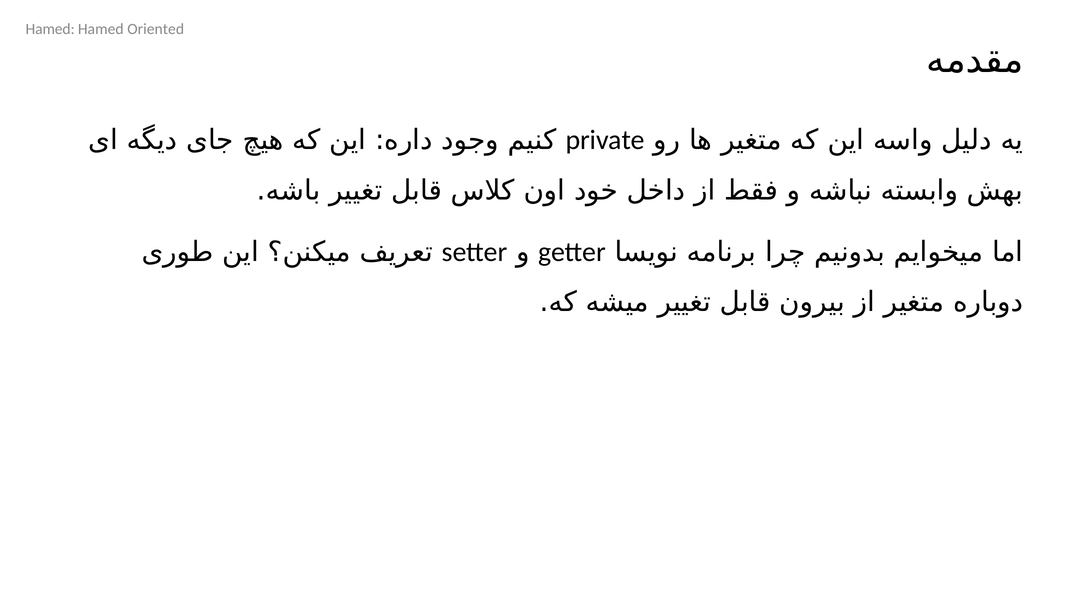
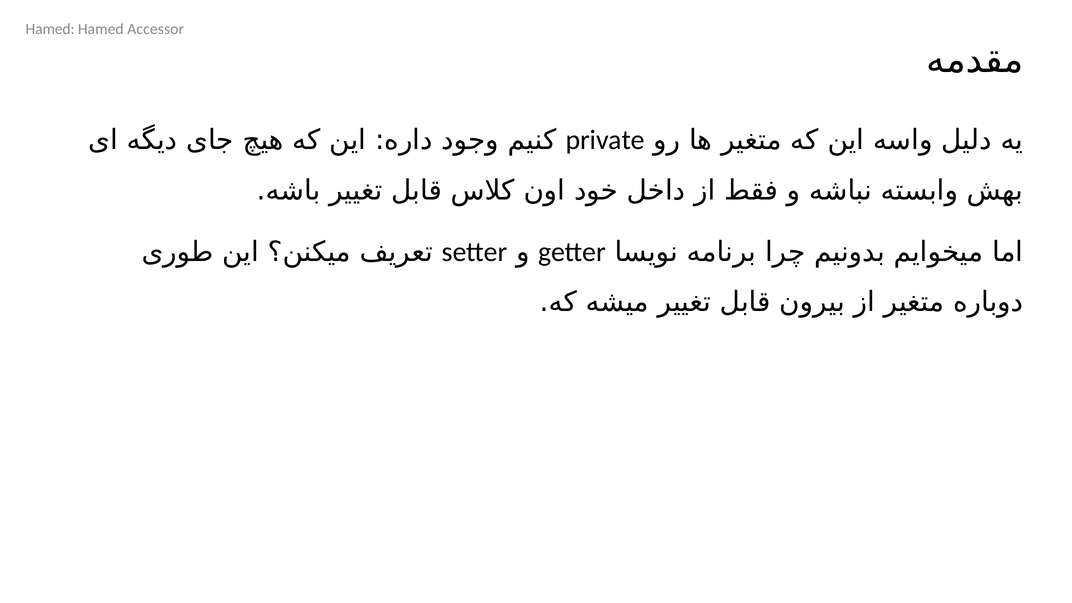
Oriented: Oriented -> Accessor
